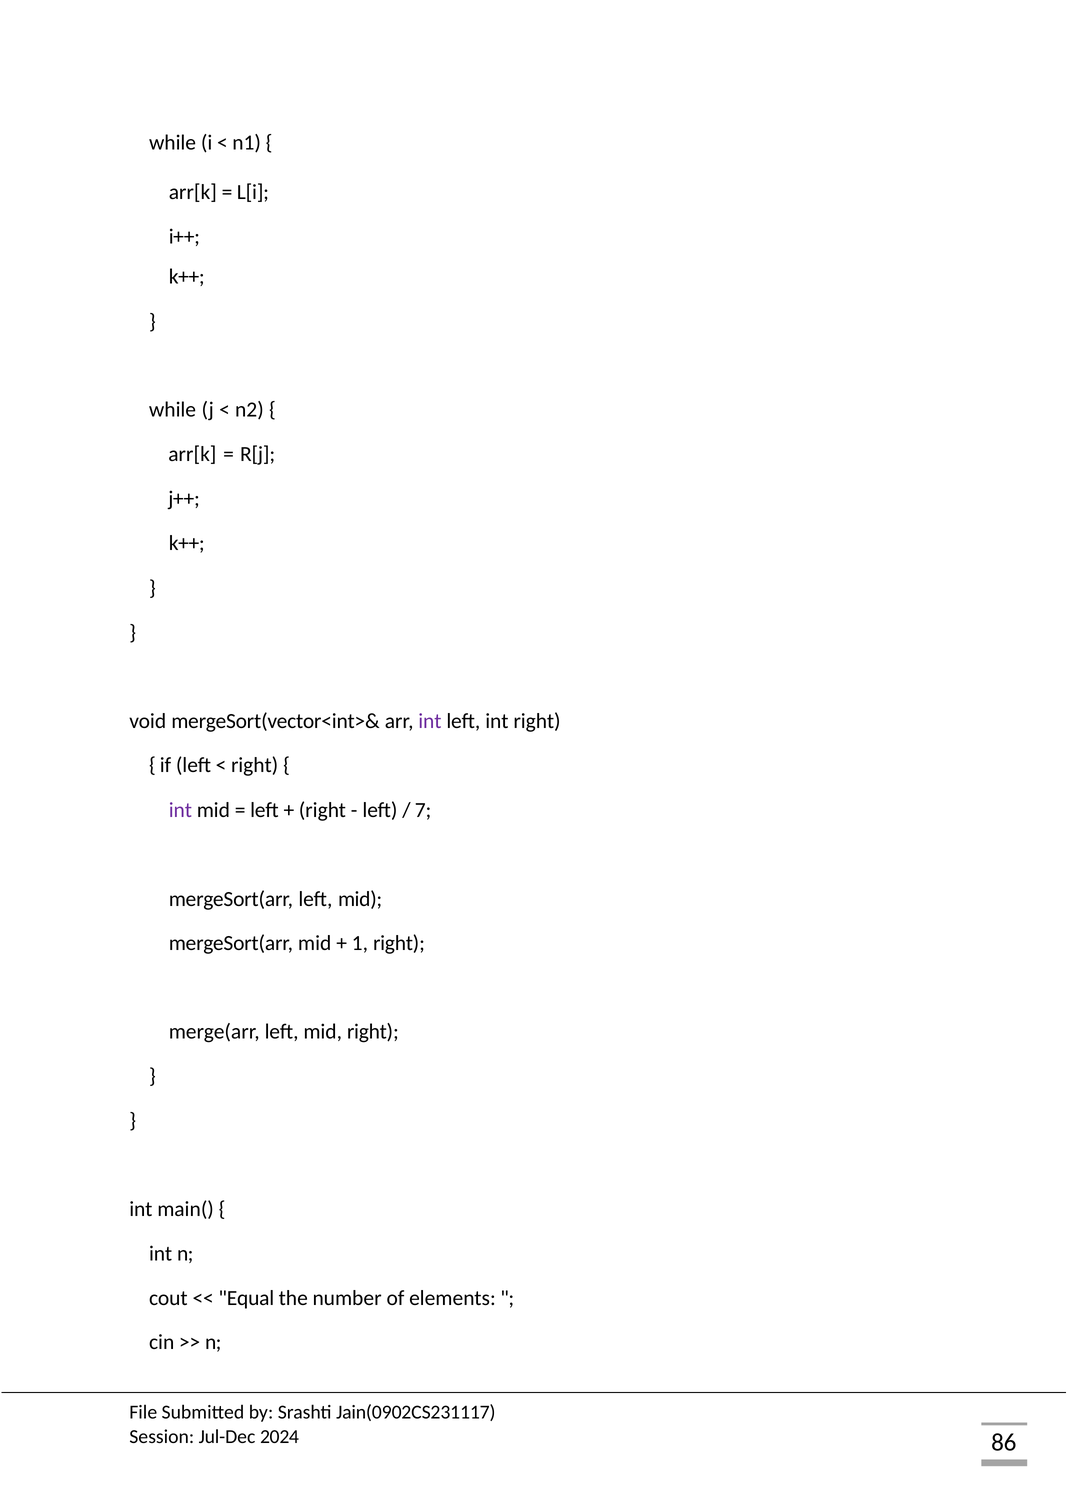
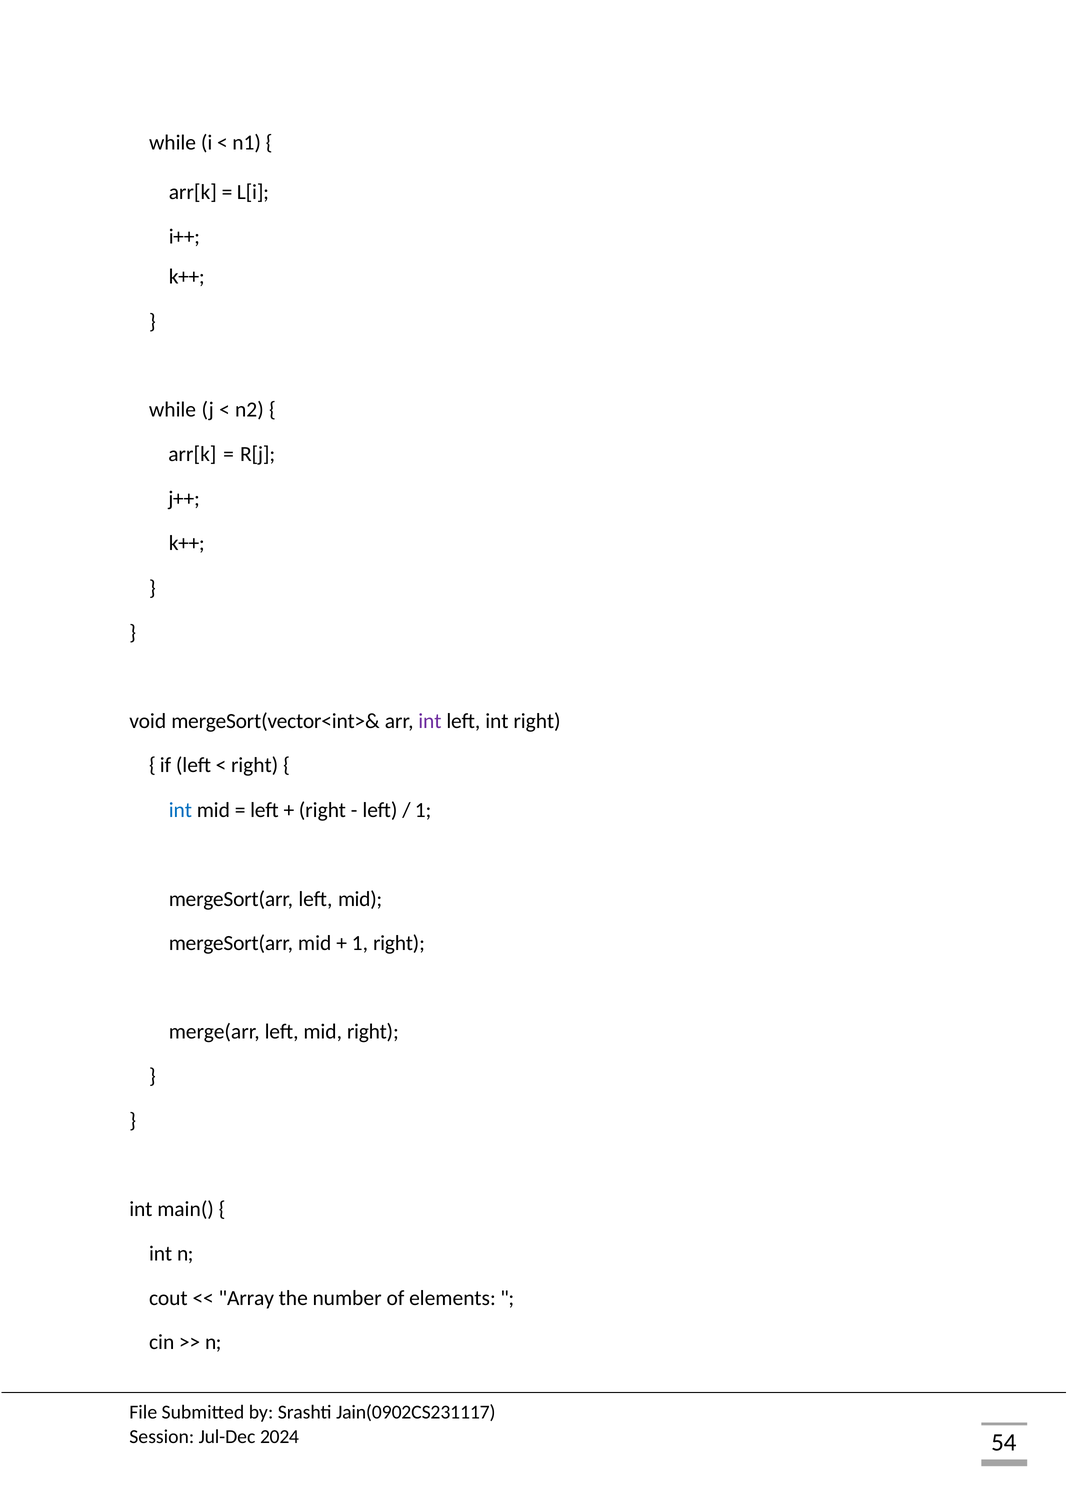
int at (180, 810) colour: purple -> blue
7 at (423, 810): 7 -> 1
Equal: Equal -> Array
86: 86 -> 54
